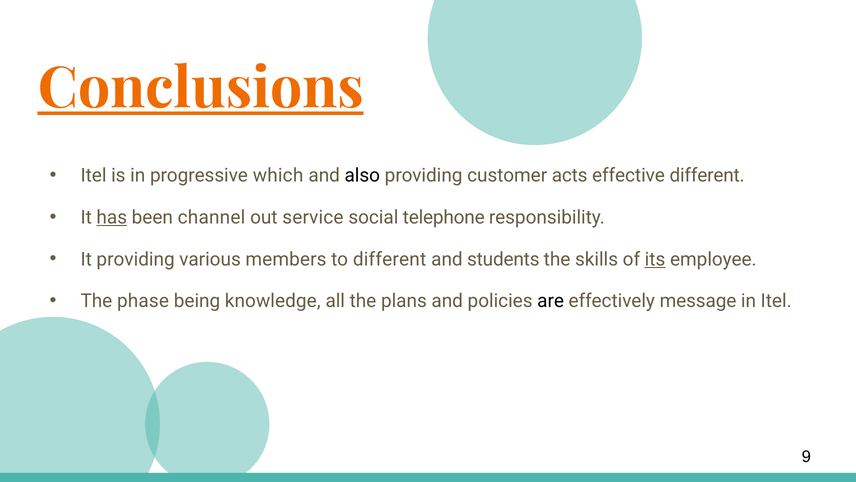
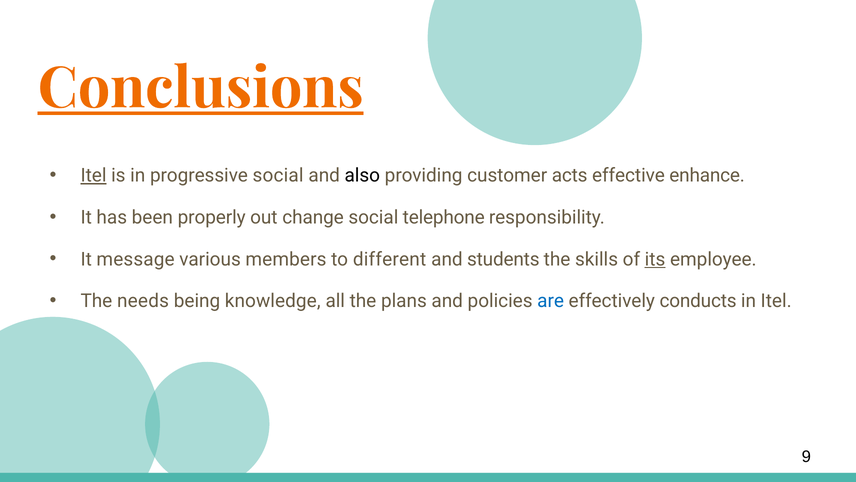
Itel at (94, 175) underline: none -> present
progressive which: which -> social
effective different: different -> enhance
has underline: present -> none
channel: channel -> properly
service: service -> change
It providing: providing -> message
phase: phase -> needs
are colour: black -> blue
message: message -> conducts
